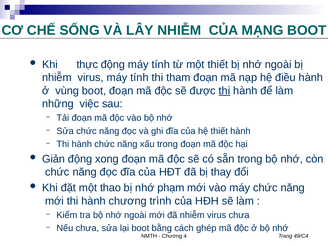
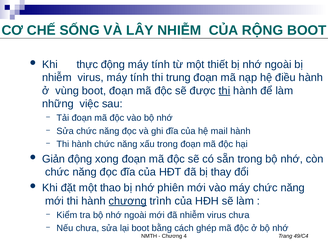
MẠNG: MẠNG -> RỘNG
tham: tham -> trung
hệ thiết: thiết -> mail
phạm: phạm -> phiên
chương at (128, 201) underline: none -> present
